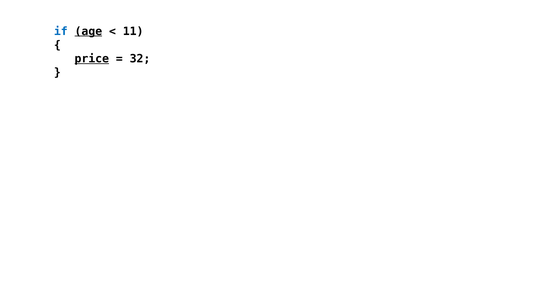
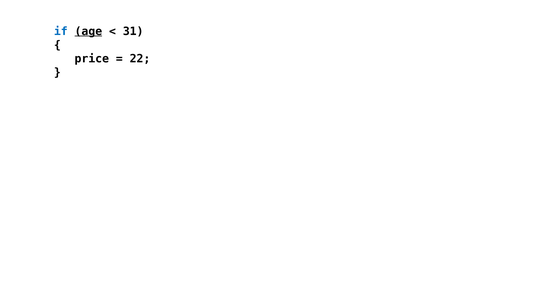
11: 11 -> 31
price underline: present -> none
32: 32 -> 22
